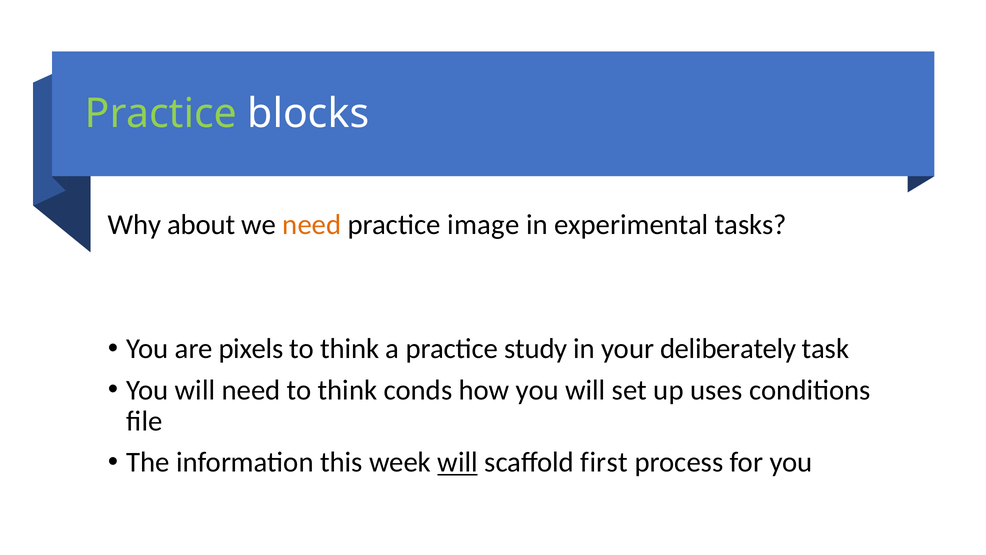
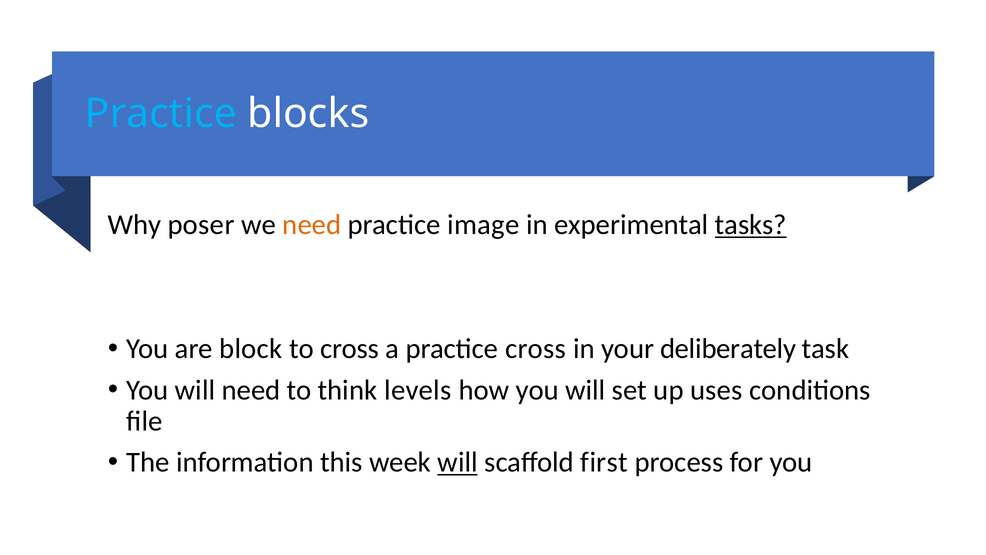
Practice at (161, 113) colour: light green -> light blue
about: about -> poser
tasks underline: none -> present
pixels: pixels -> block
think at (350, 348): think -> cross
practice study: study -> cross
conds: conds -> levels
